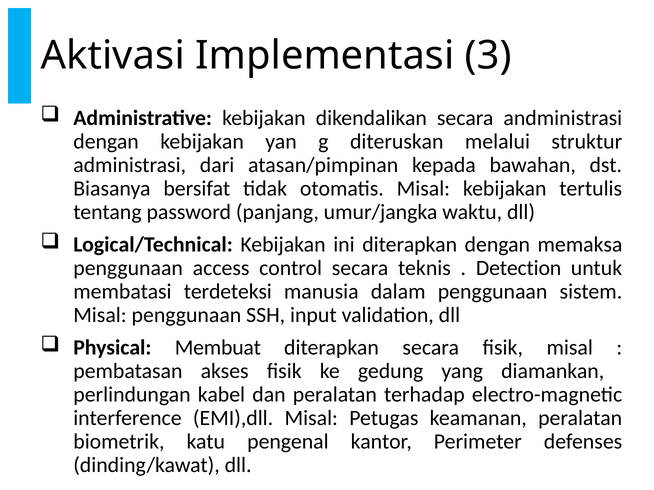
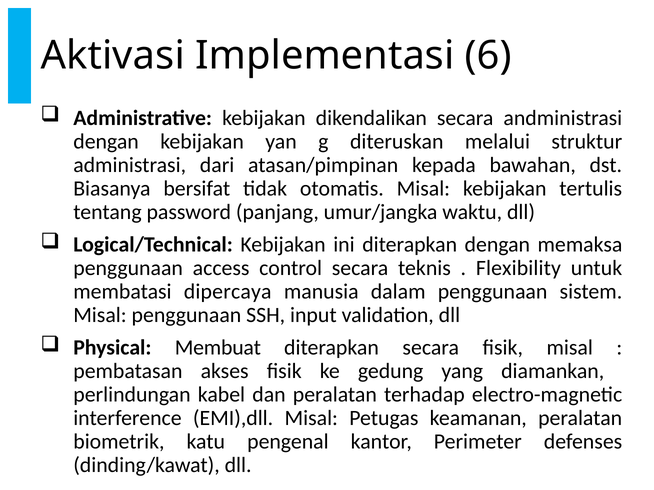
3: 3 -> 6
Detection: Detection -> Flexibility
terdeteksi: terdeteksi -> dipercaya
